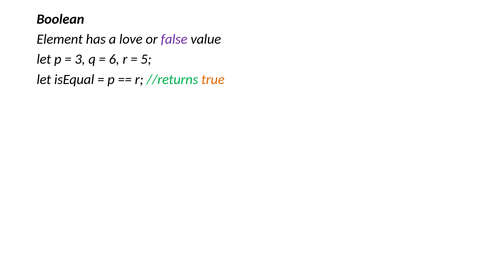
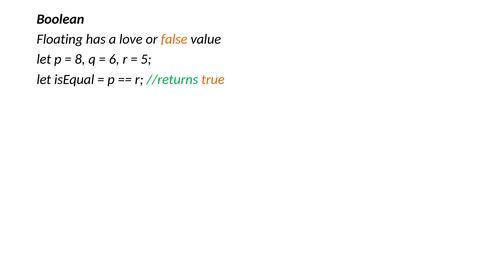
Element: Element -> Floating
false colour: purple -> orange
3: 3 -> 8
